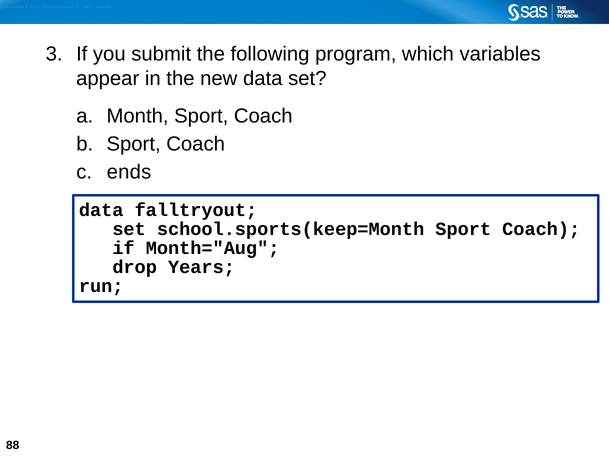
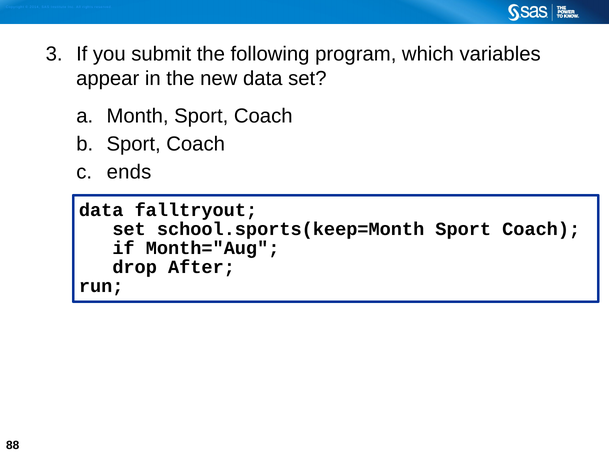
Years: Years -> After
